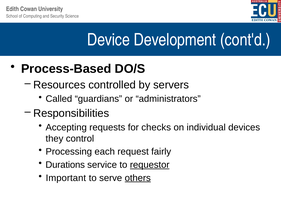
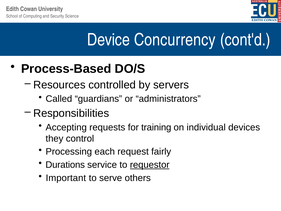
Development: Development -> Concurrency
checks: checks -> training
others underline: present -> none
